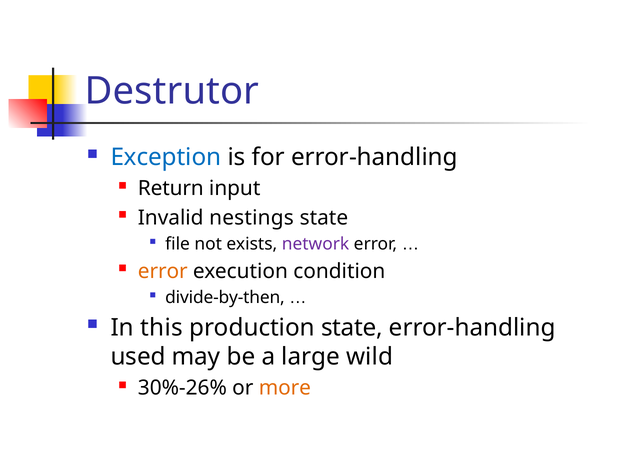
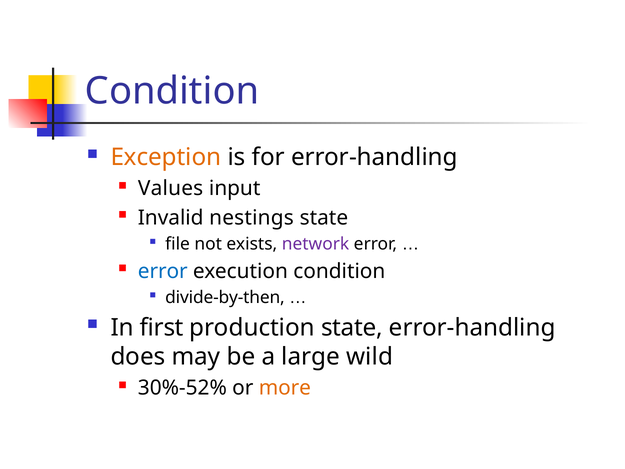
Destrutor at (172, 91): Destrutor -> Condition
Exception colour: blue -> orange
Return: Return -> Values
error at (163, 271) colour: orange -> blue
this: this -> first
used: used -> does
30%-26%: 30%-26% -> 30%-52%
